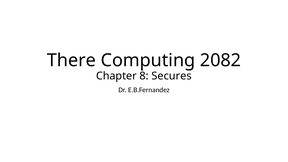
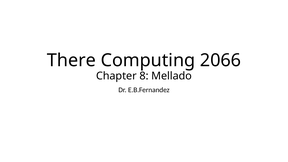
2082: 2082 -> 2066
Secures: Secures -> Mellado
